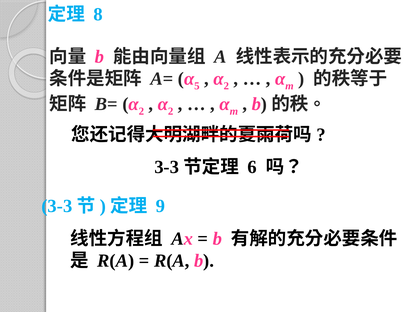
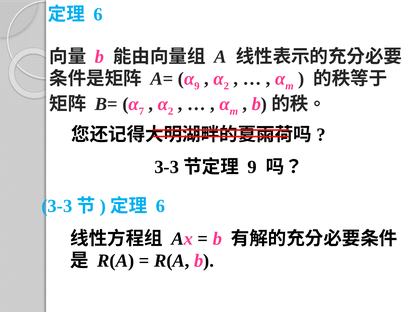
8 at (98, 14): 8 -> 6
5 at (197, 86): 5 -> 9
2 at (141, 111): 2 -> 7
6 at (252, 167): 6 -> 9
9 at (161, 206): 9 -> 6
